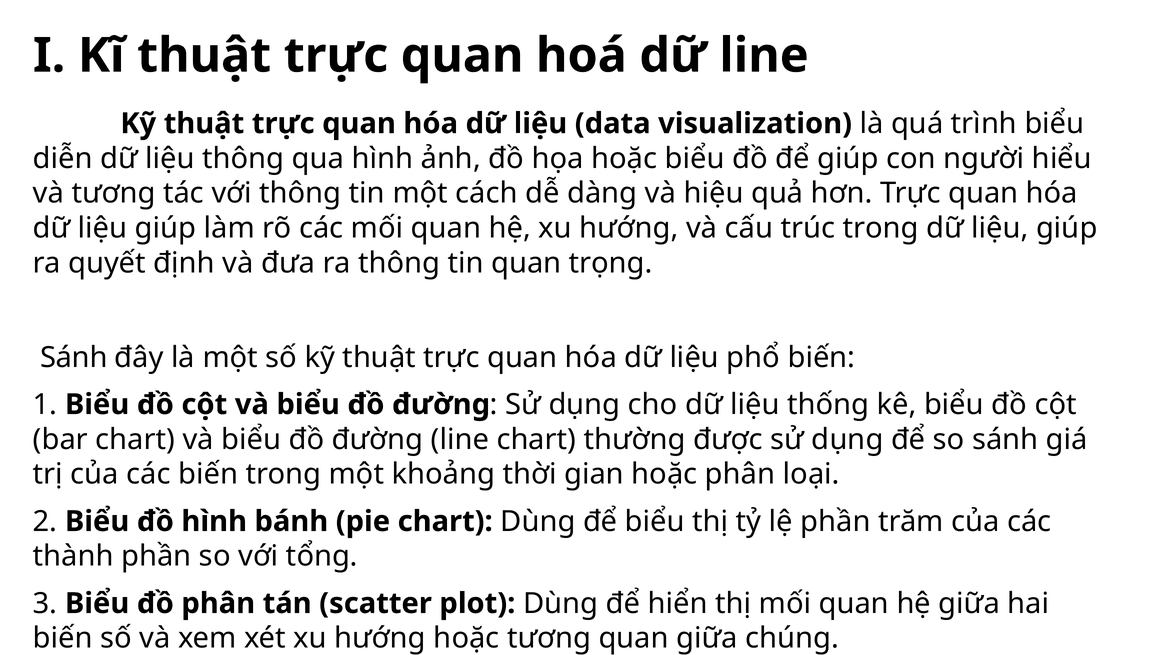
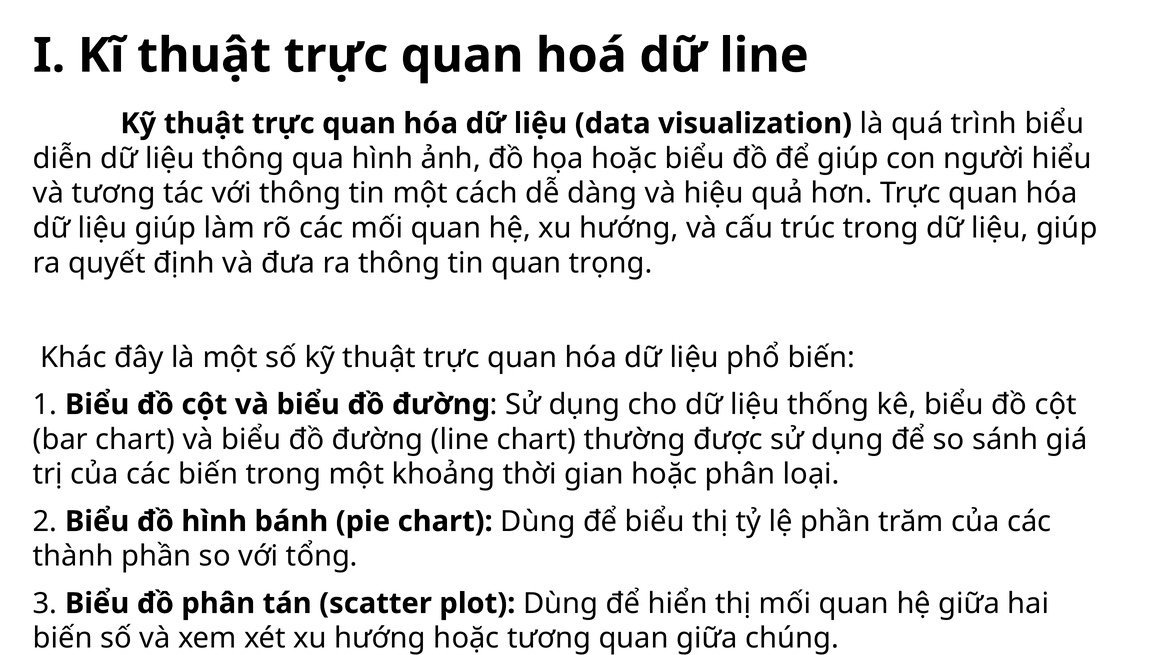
Sánh at (74, 358): Sánh -> Khác
